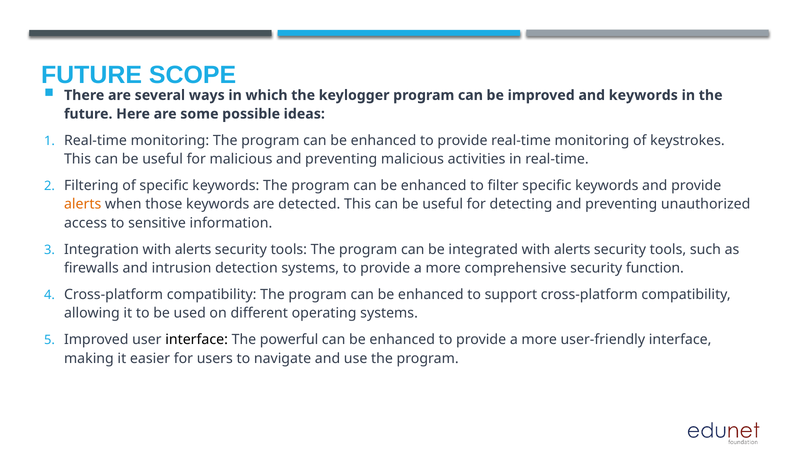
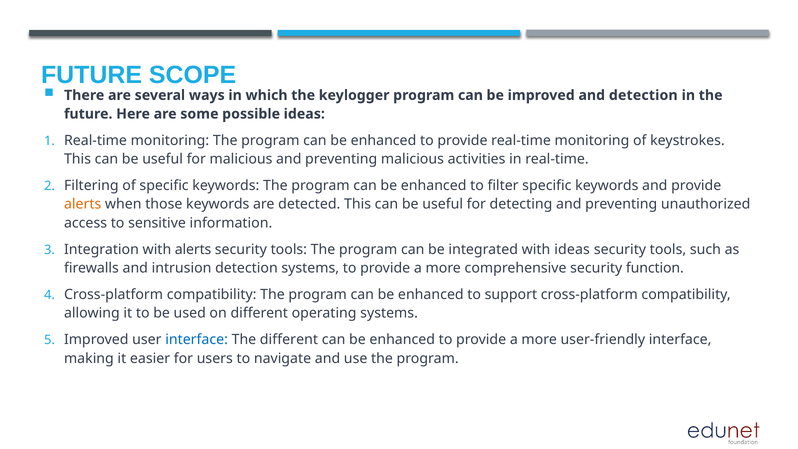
and keywords: keywords -> detection
integrated with alerts: alerts -> ideas
interface at (197, 340) colour: black -> blue
The powerful: powerful -> different
